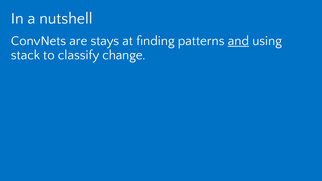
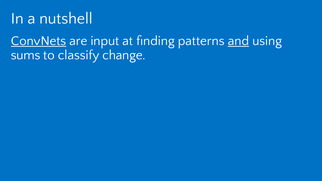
ConvNets underline: none -> present
stays: stays -> input
stack: stack -> sums
